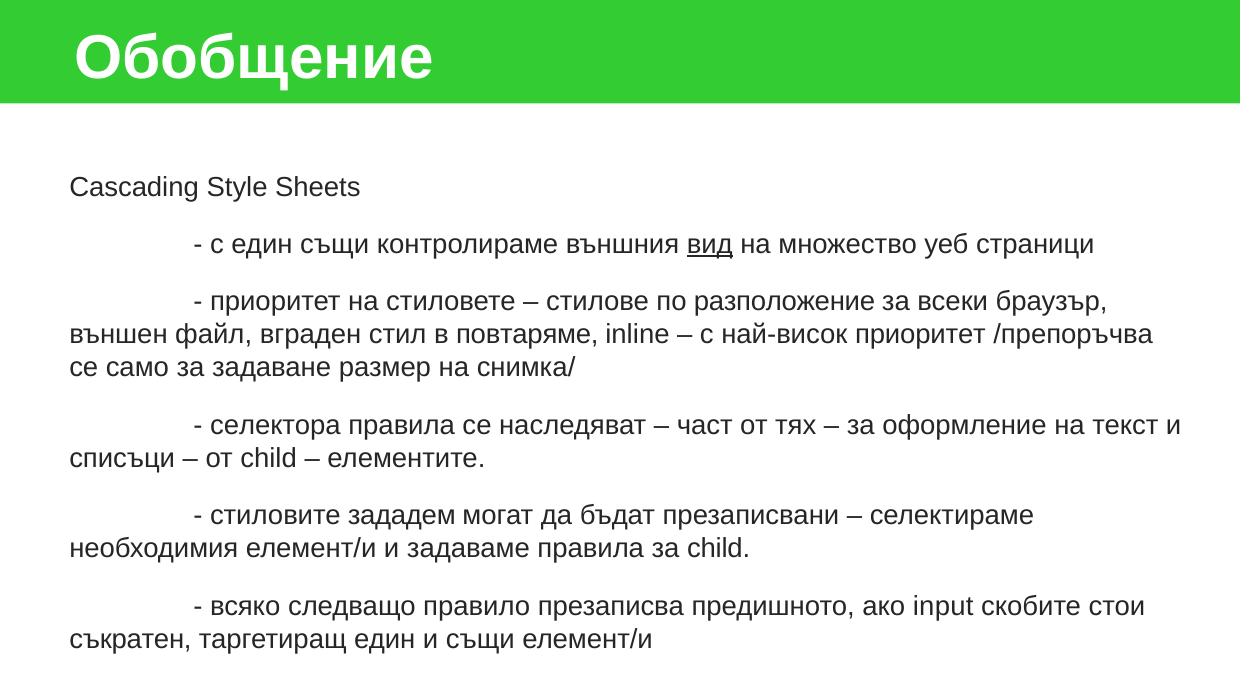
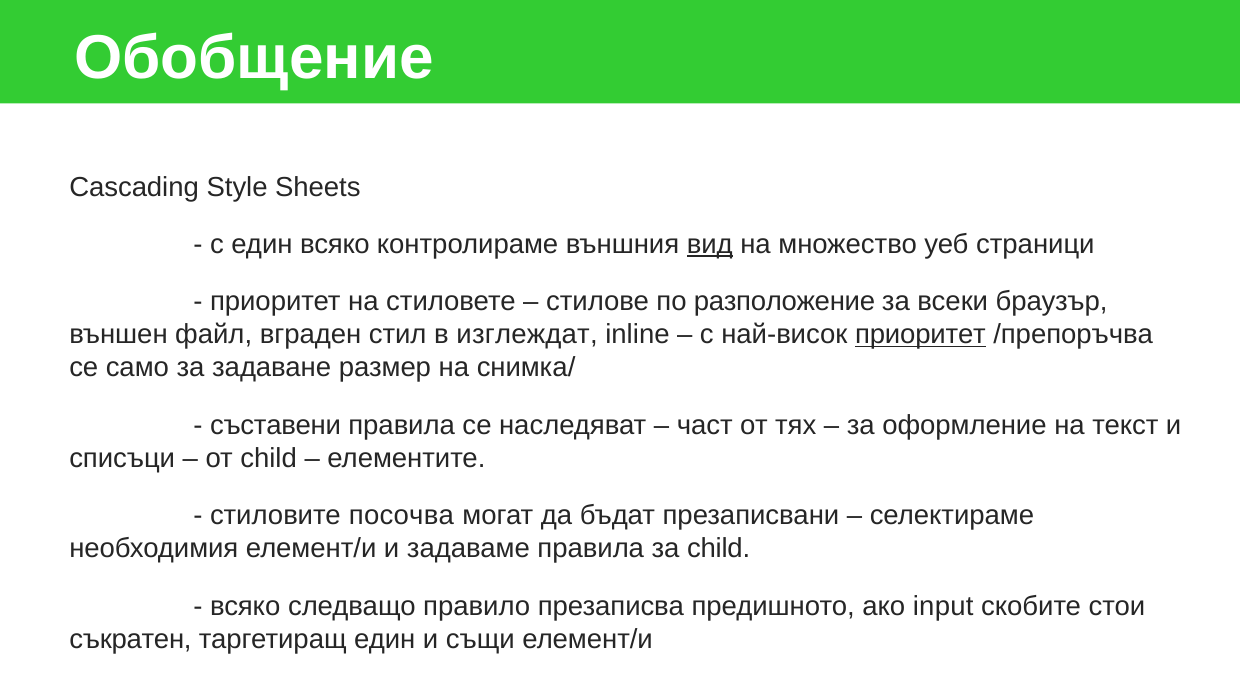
един същи: същи -> всяко
повтаряме: повтаряме -> изглеждат
приоритет at (920, 335) underline: none -> present
селектора: селектора -> съставени
зададем: зададем -> посочва
